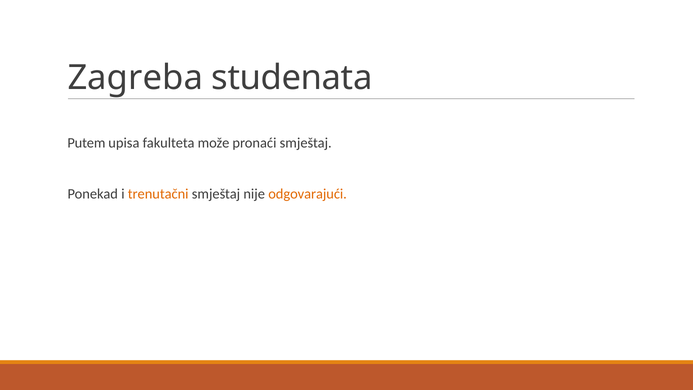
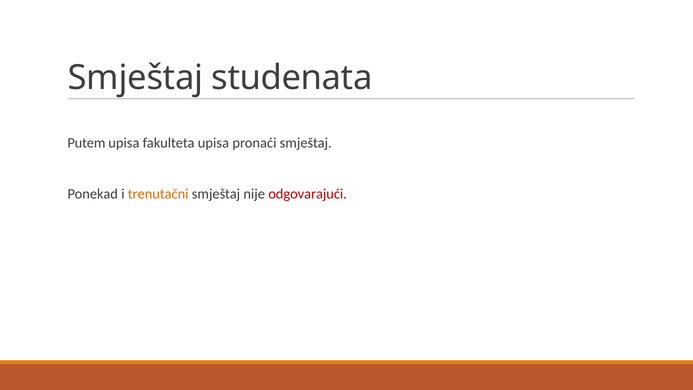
Zagreba at (135, 78): Zagreba -> Smještaj
fakulteta može: može -> upisa
odgovarajući colour: orange -> red
